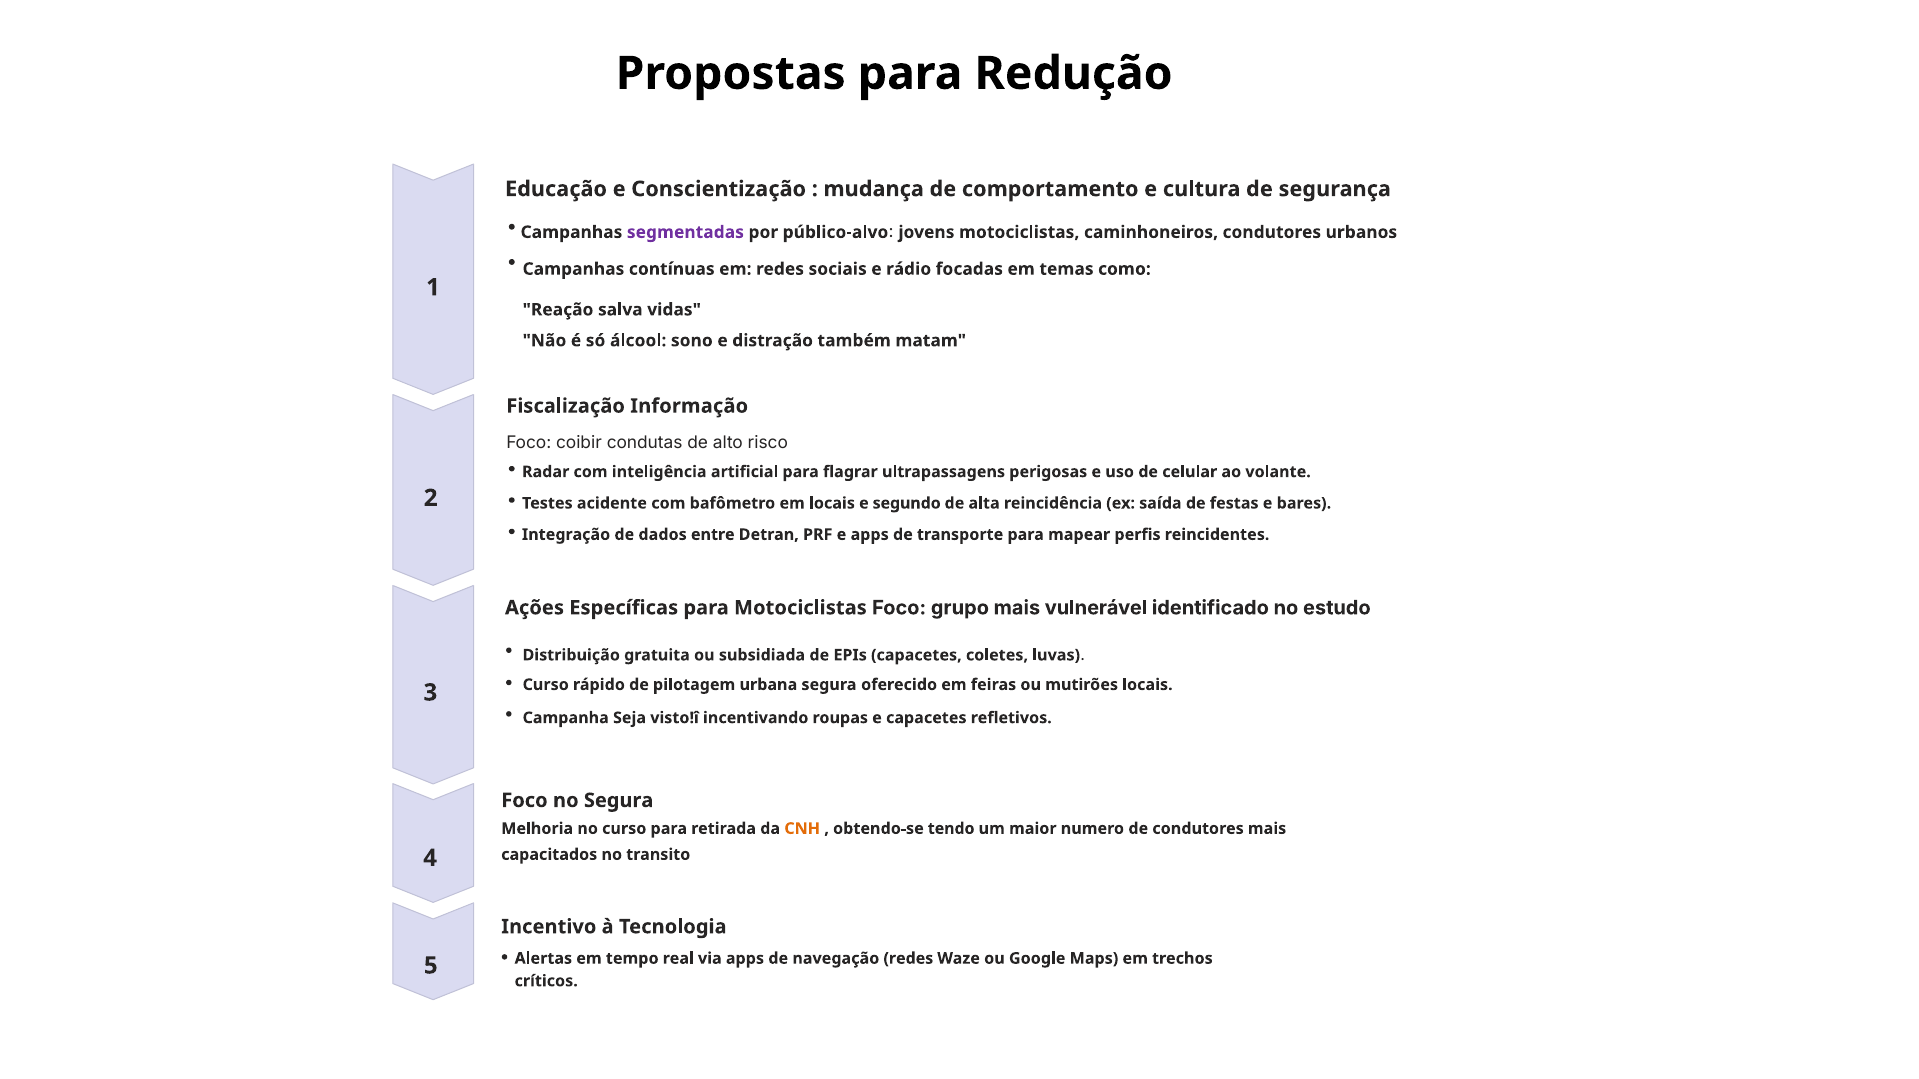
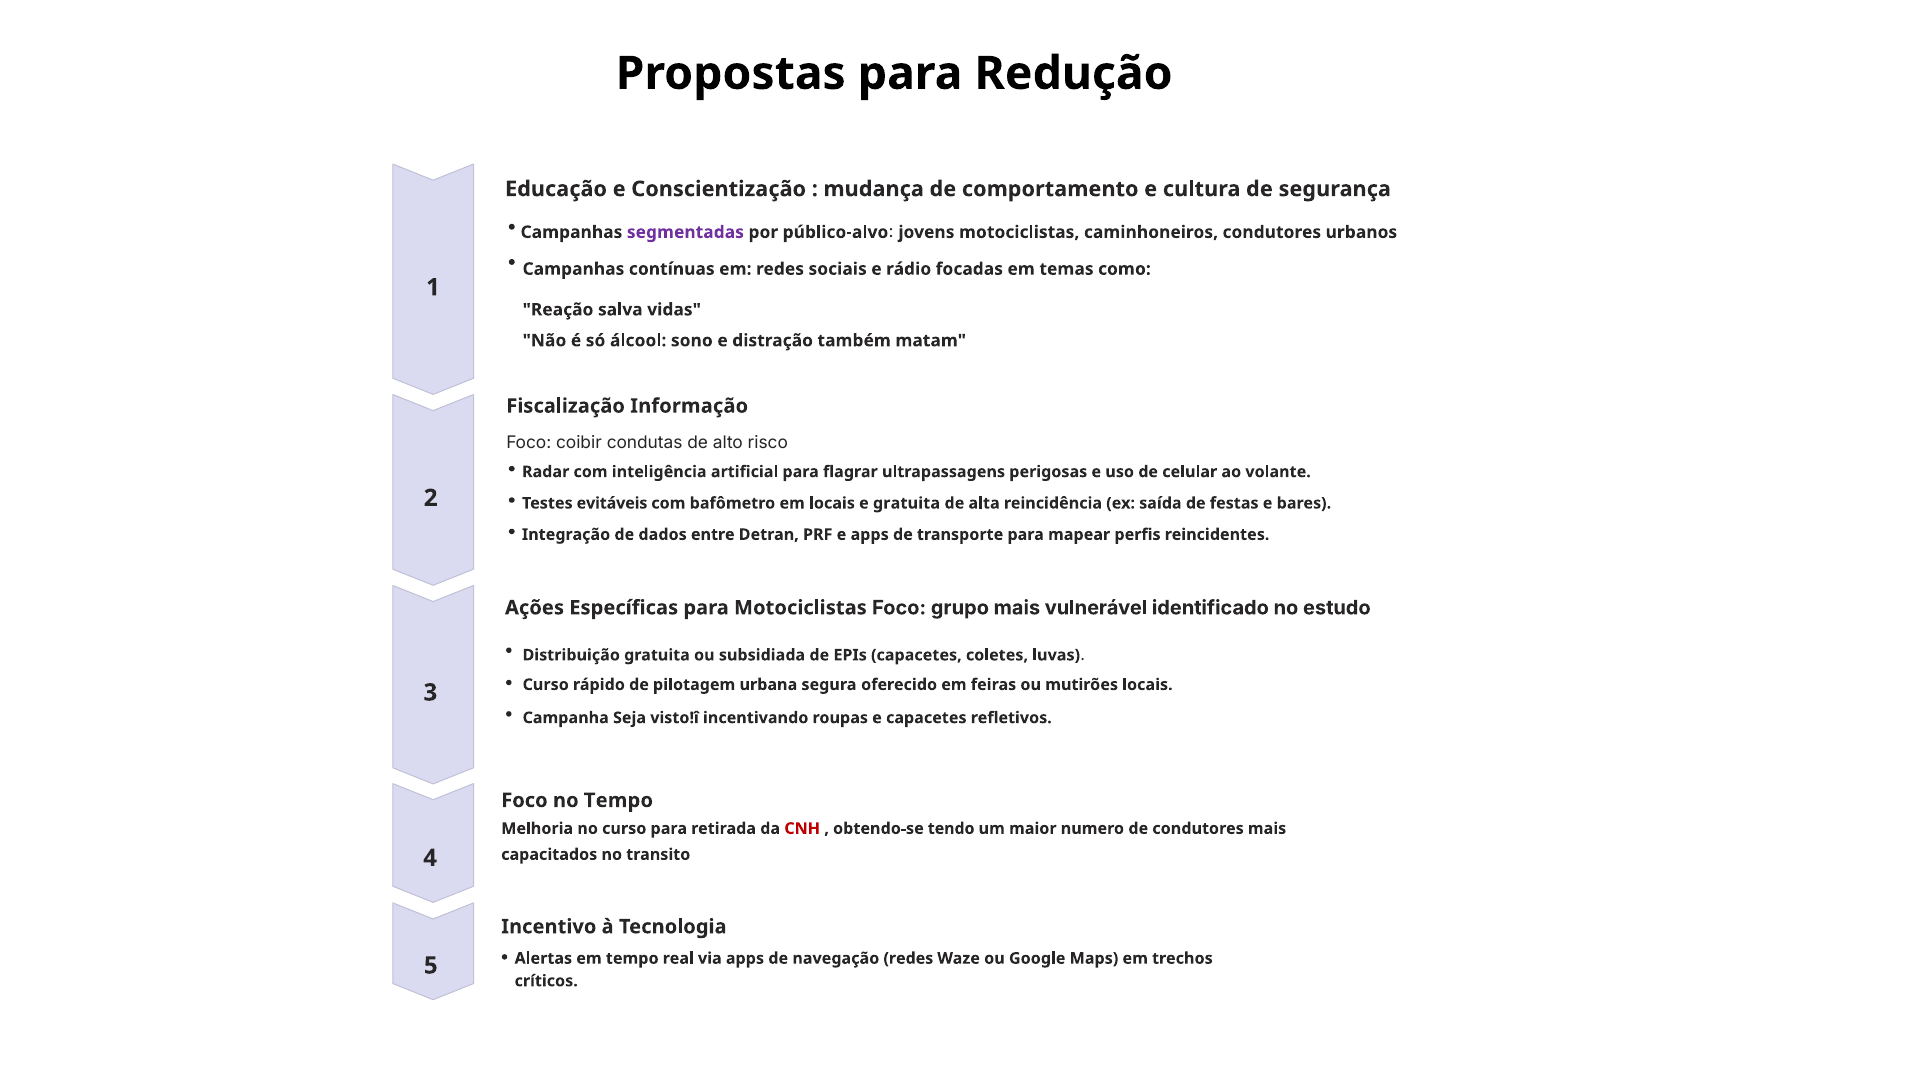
acidente: acidente -> evitáveis
e segundo: segundo -> gratuita
no Segura: Segura -> Tempo
CNH colour: orange -> red
